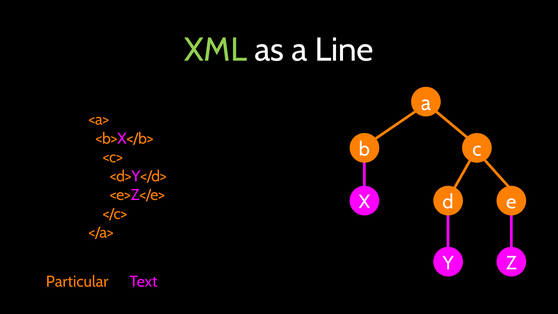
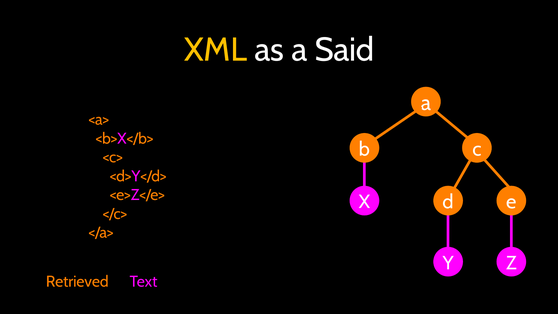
XML colour: light green -> yellow
Line: Line -> Said
Particular: Particular -> Retrieved
